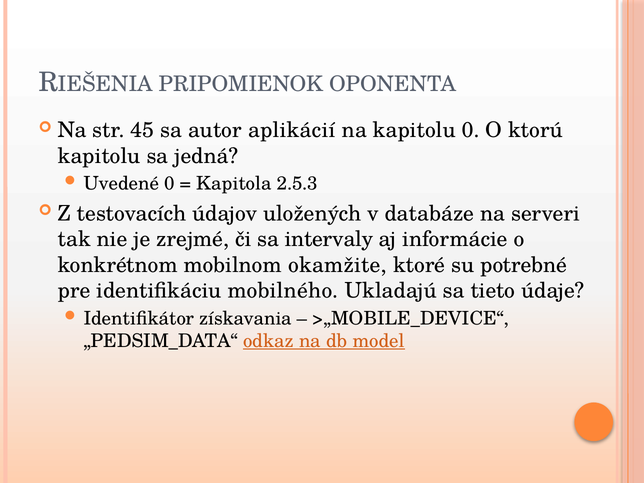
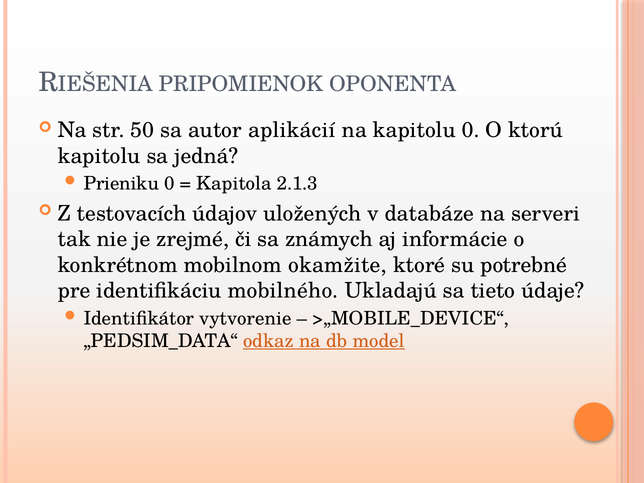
45: 45 -> 50
Uvedené: Uvedené -> Prieniku
2.5.3: 2.5.3 -> 2.1.3
intervaly: intervaly -> známych
získavania: získavania -> vytvorenie
